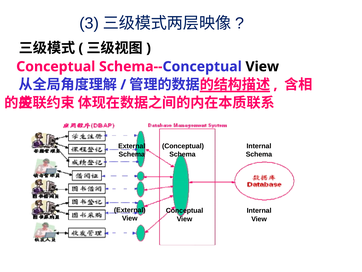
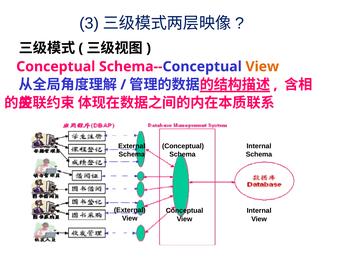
View at (262, 66) colour: black -> orange
